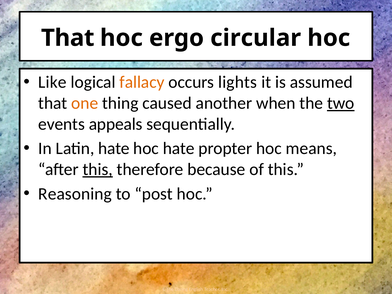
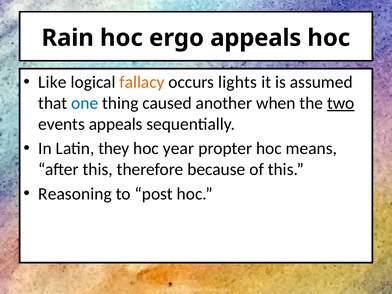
That at (68, 38): That -> Rain
ergo circular: circular -> appeals
one colour: orange -> blue
Latin hate: hate -> they
hoc hate: hate -> year
this at (98, 169) underline: present -> none
